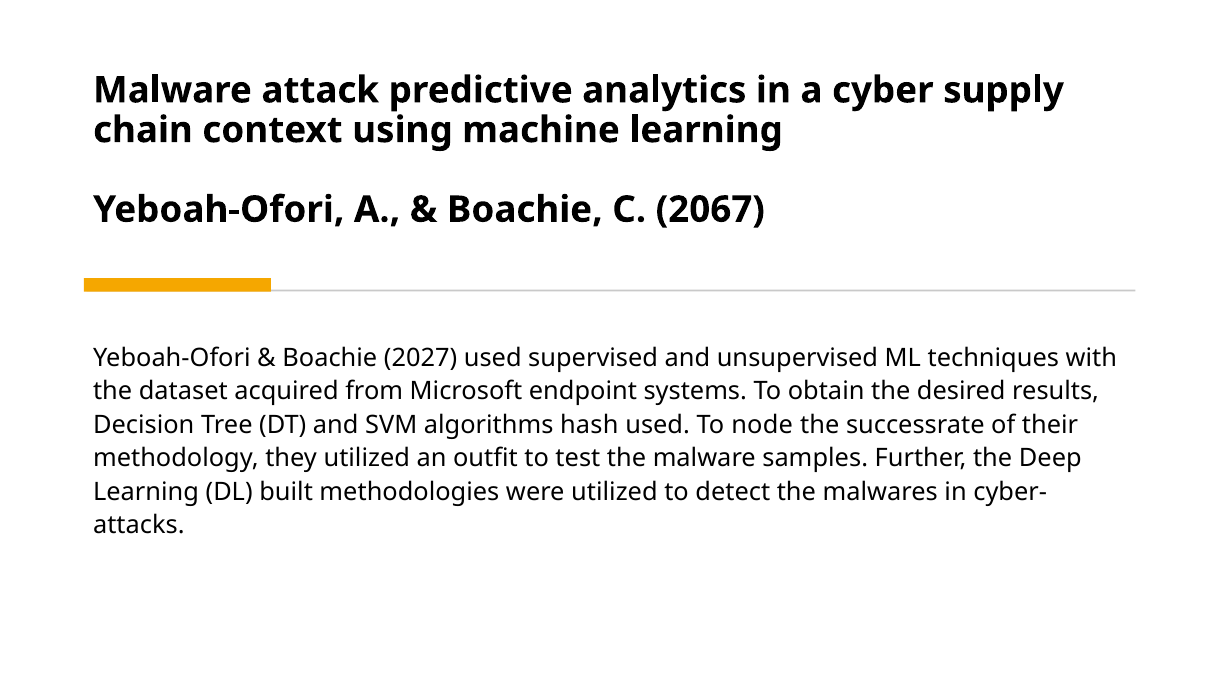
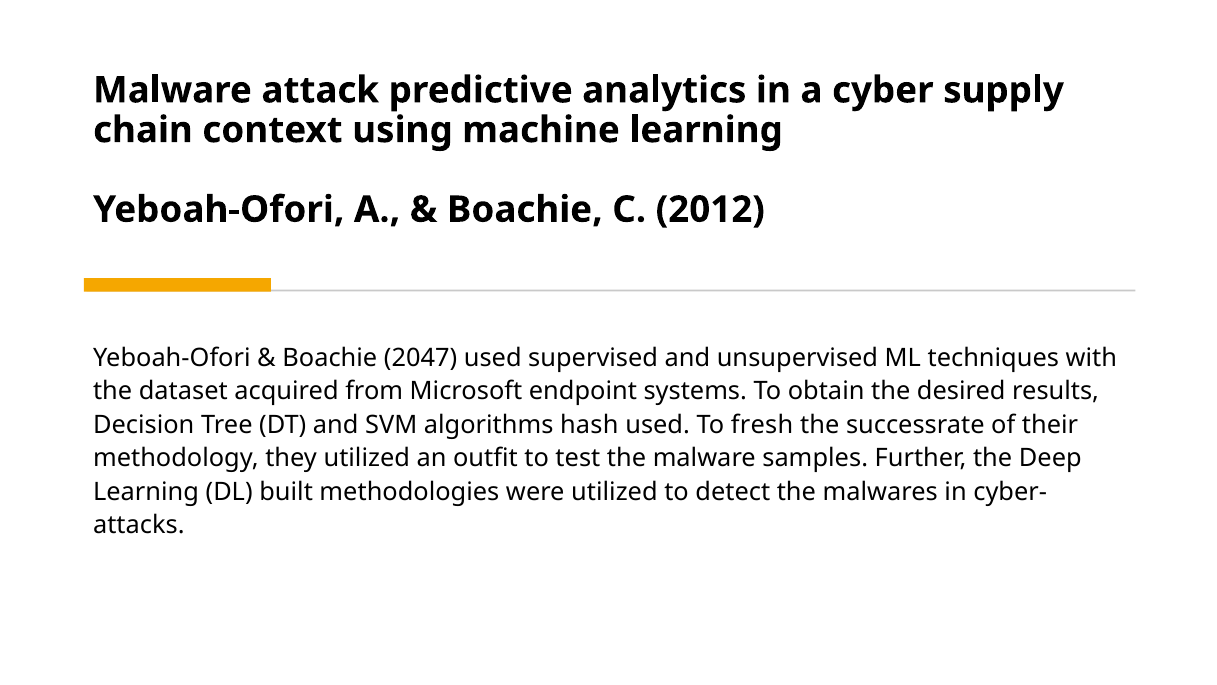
2067: 2067 -> 2012
2027: 2027 -> 2047
node: node -> fresh
